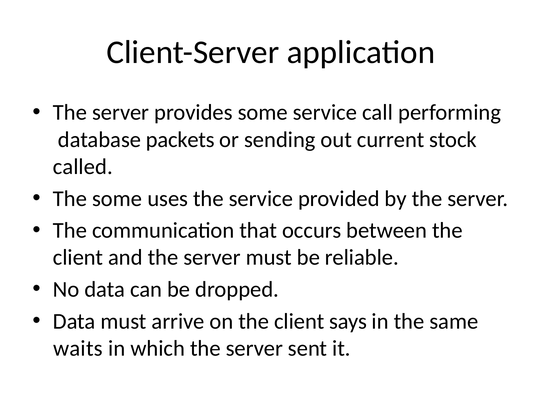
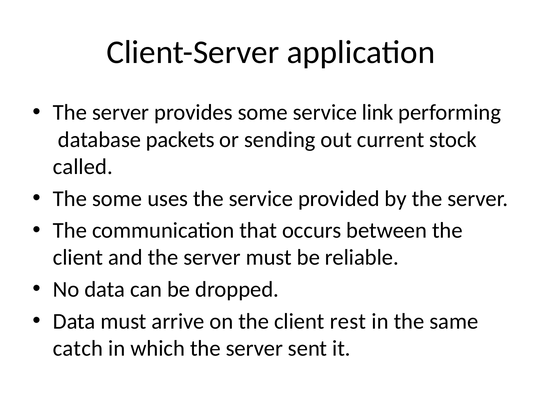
call: call -> link
says: says -> rest
waits: waits -> catch
